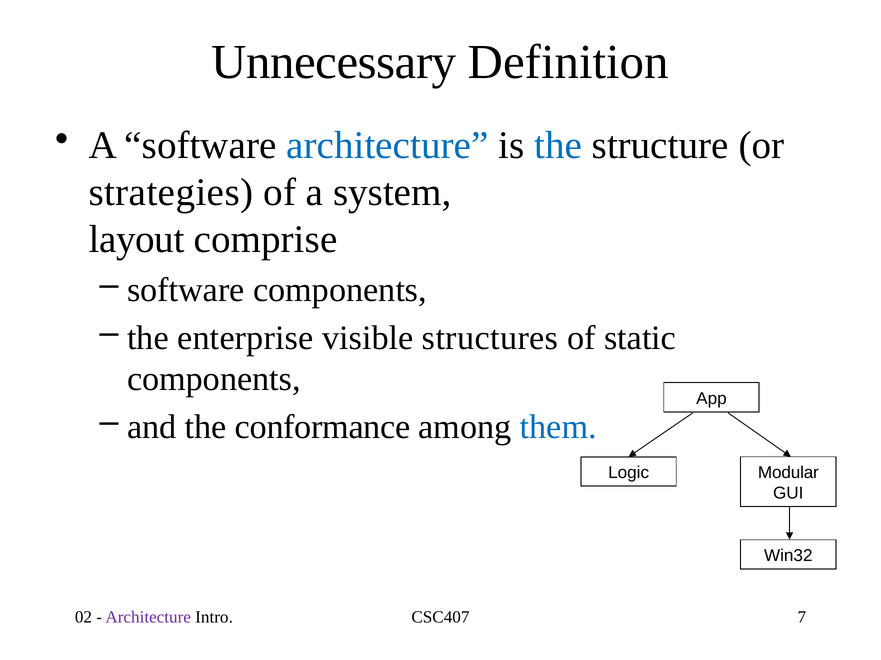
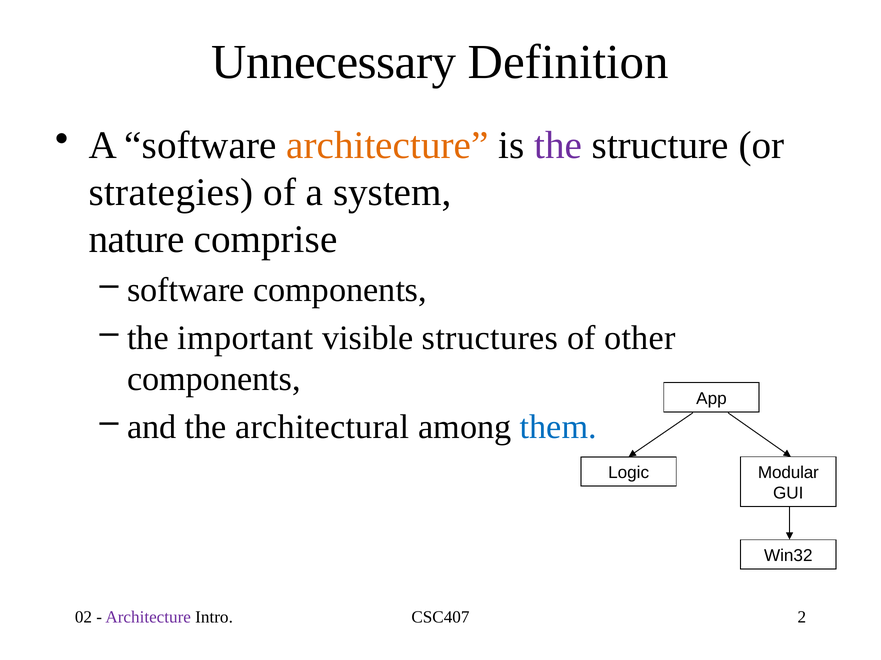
architecture at (387, 146) colour: blue -> orange
the at (558, 146) colour: blue -> purple
layout: layout -> nature
enterprise: enterprise -> important
static: static -> other
conformance: conformance -> architectural
7: 7 -> 2
